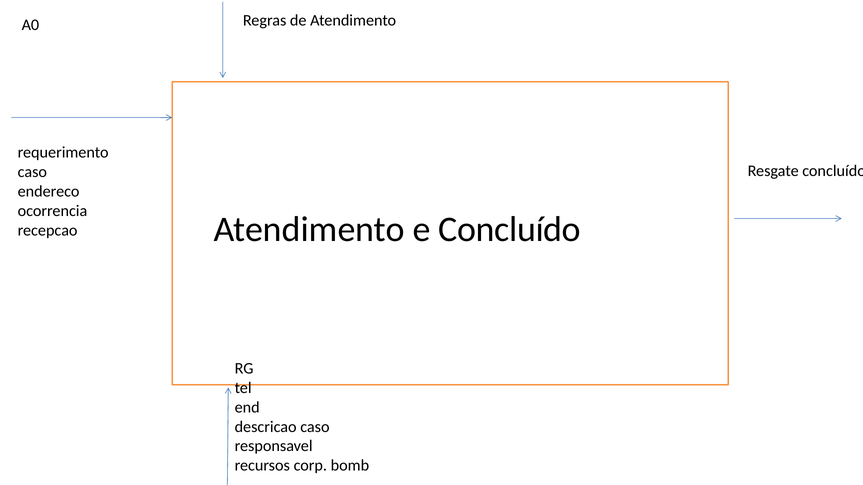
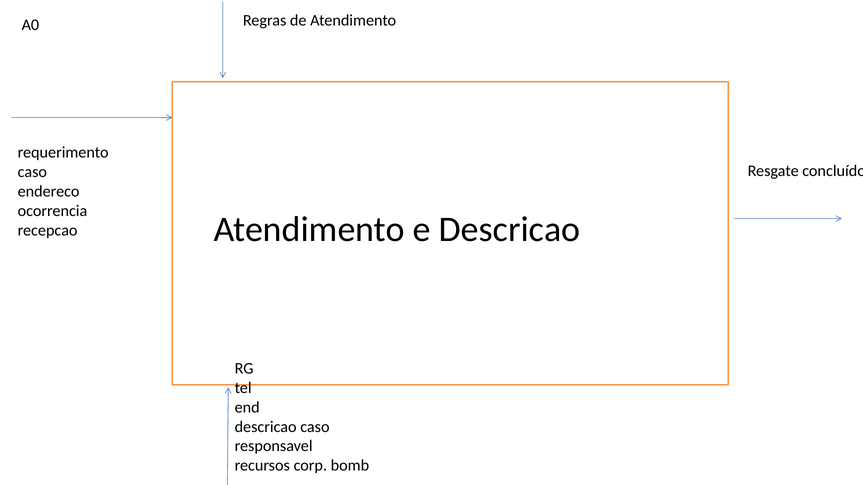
e Concluído: Concluído -> Descricao
